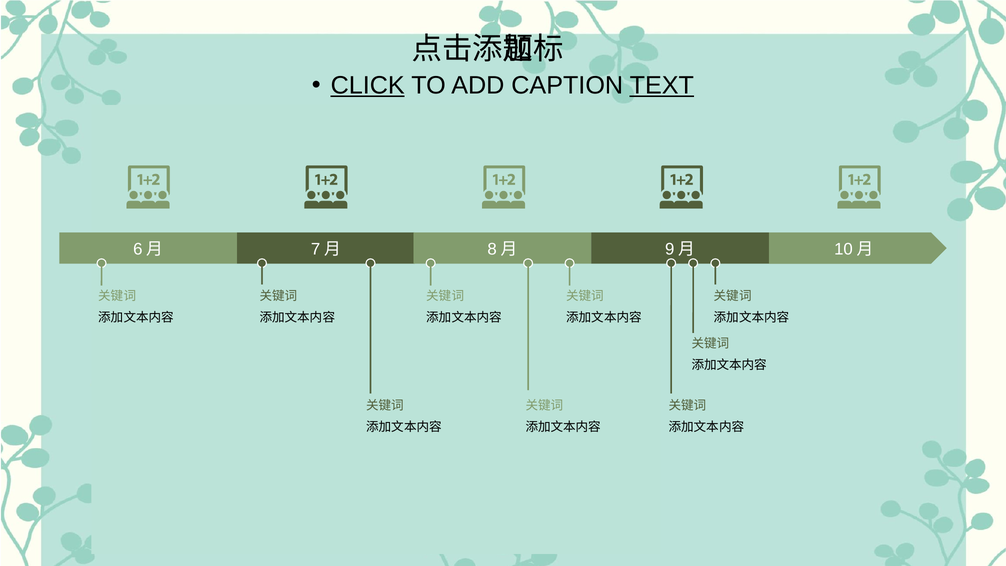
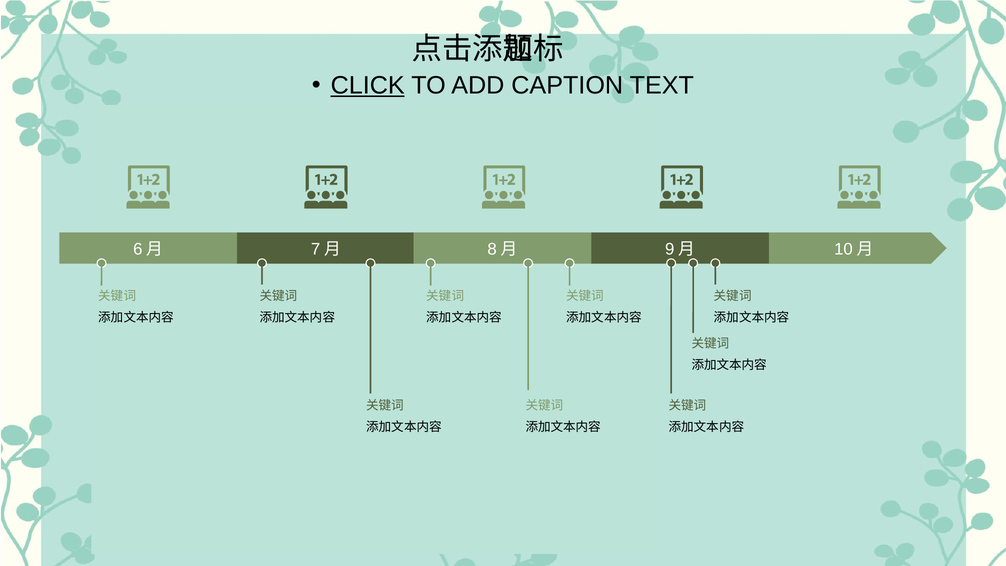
TEXT underline: present -> none
